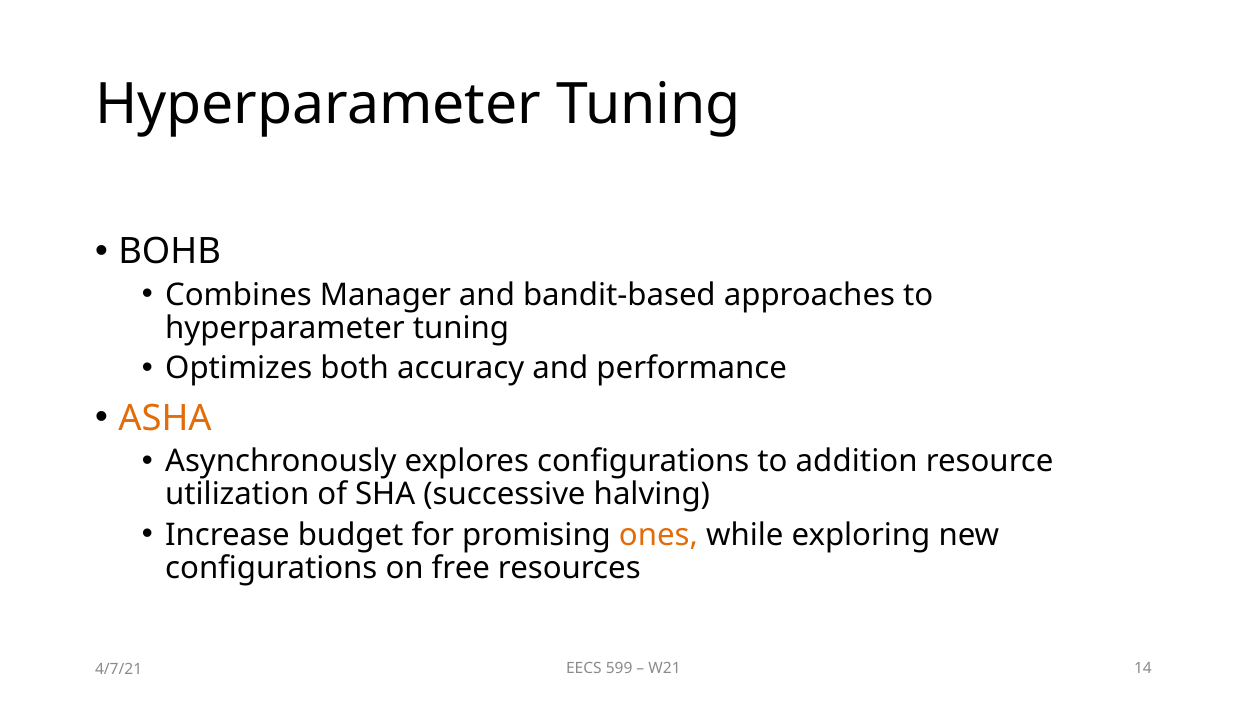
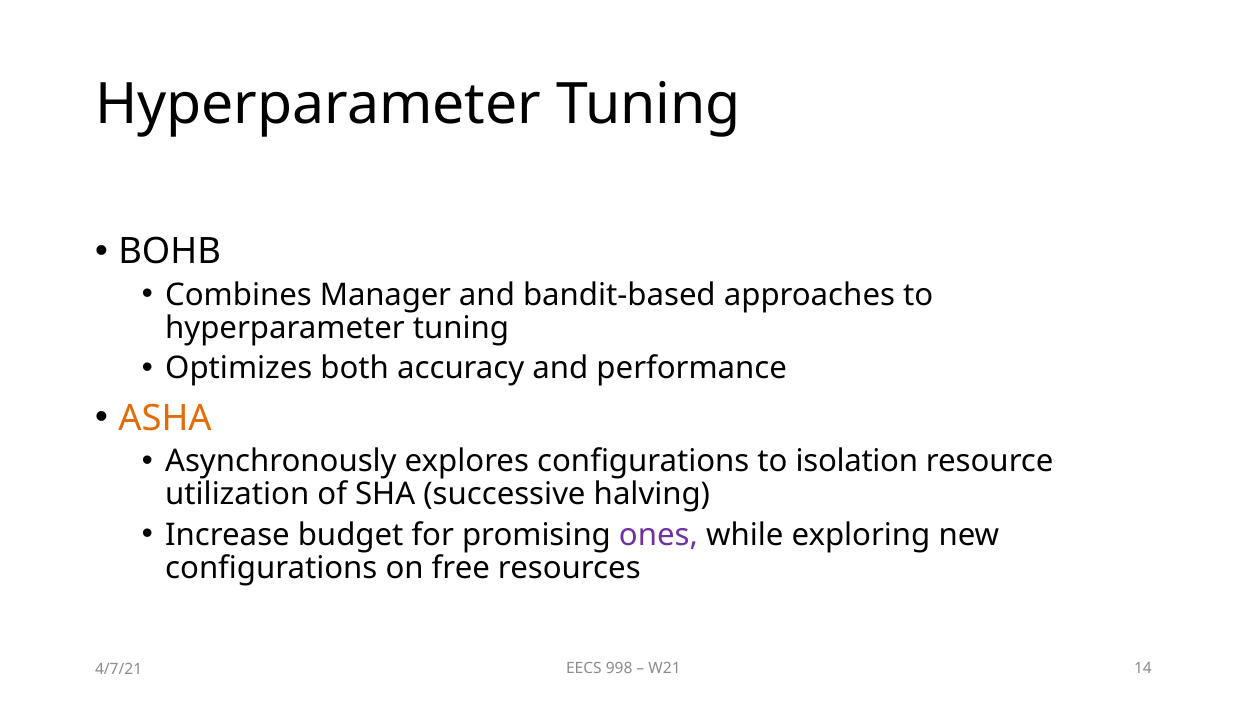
addition: addition -> isolation
ones colour: orange -> purple
599: 599 -> 998
